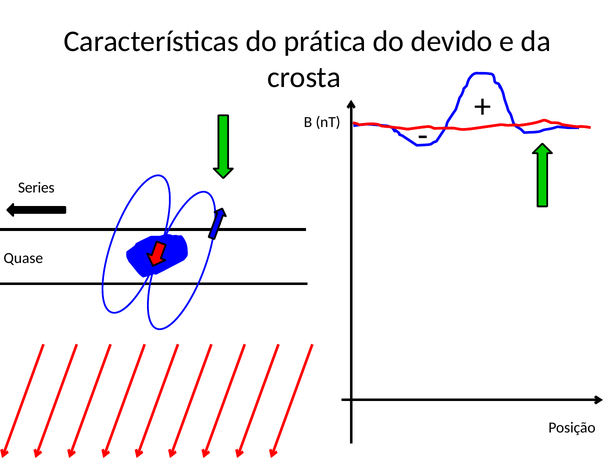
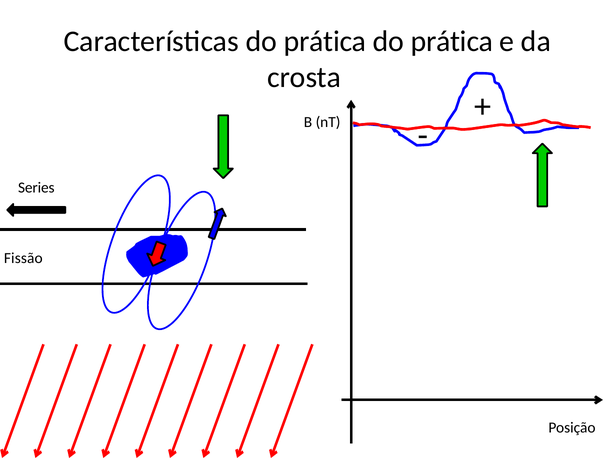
devido at (452, 42): devido -> prática
Quase: Quase -> Fissão
